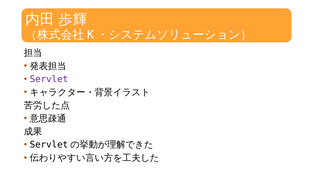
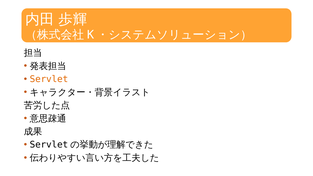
Servlet colour: purple -> orange
